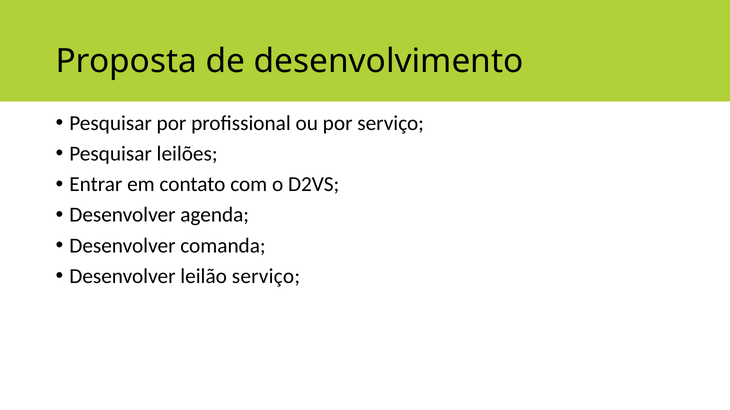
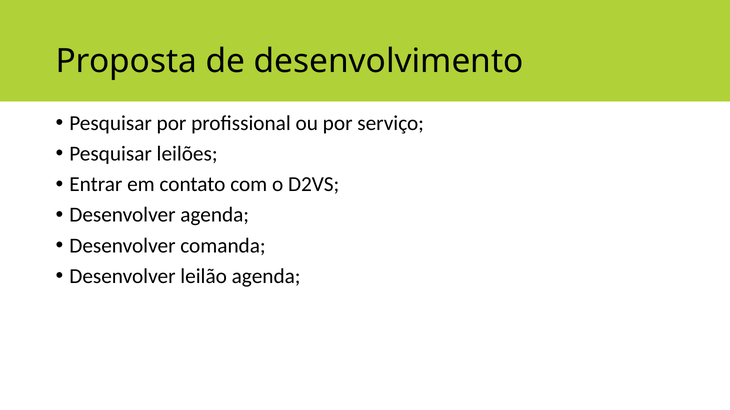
leilão serviço: serviço -> agenda
